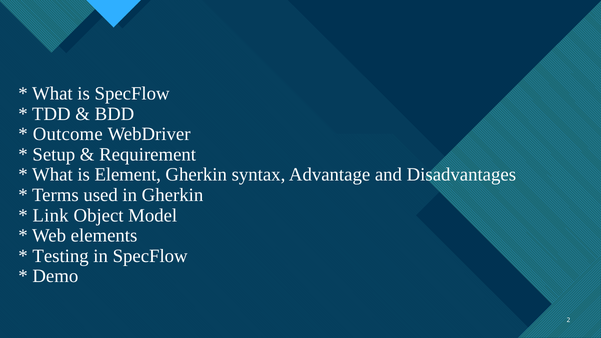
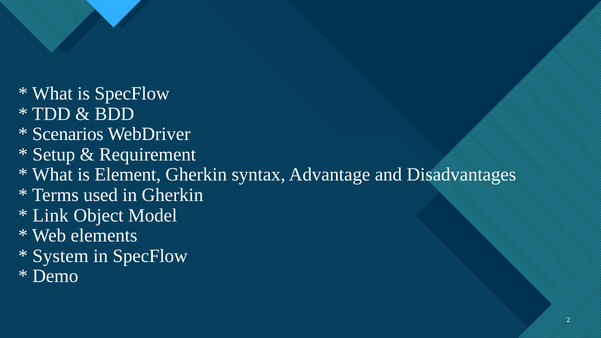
Outcome: Outcome -> Scenarios
Testing: Testing -> System
